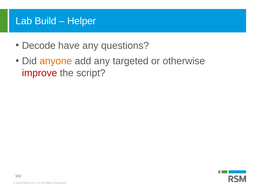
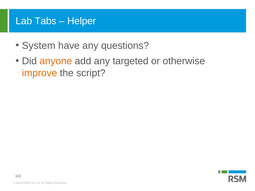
Build: Build -> Tabs
Decode: Decode -> System
improve colour: red -> orange
